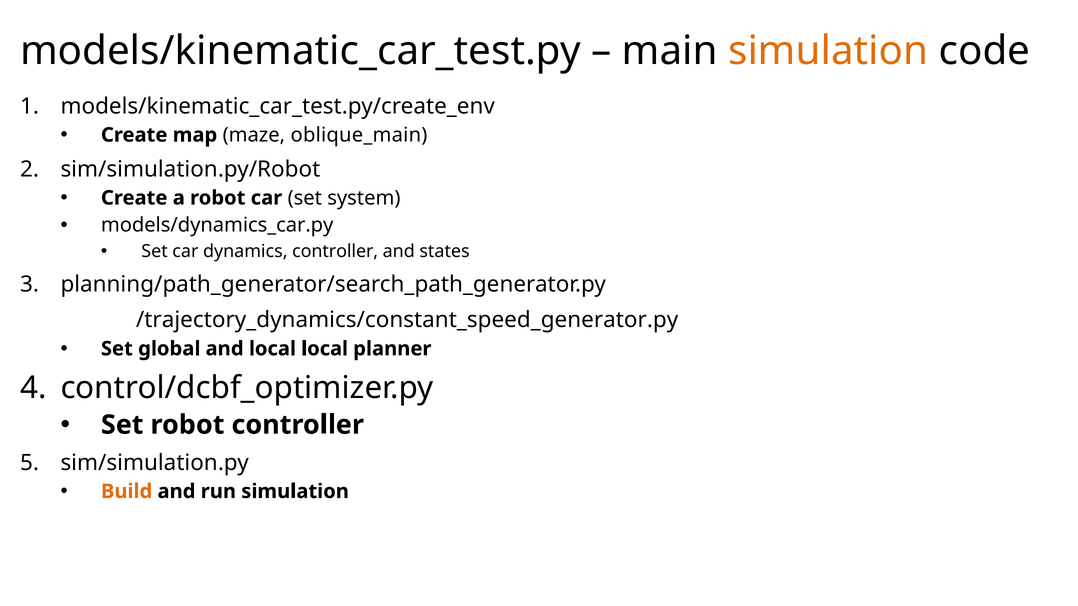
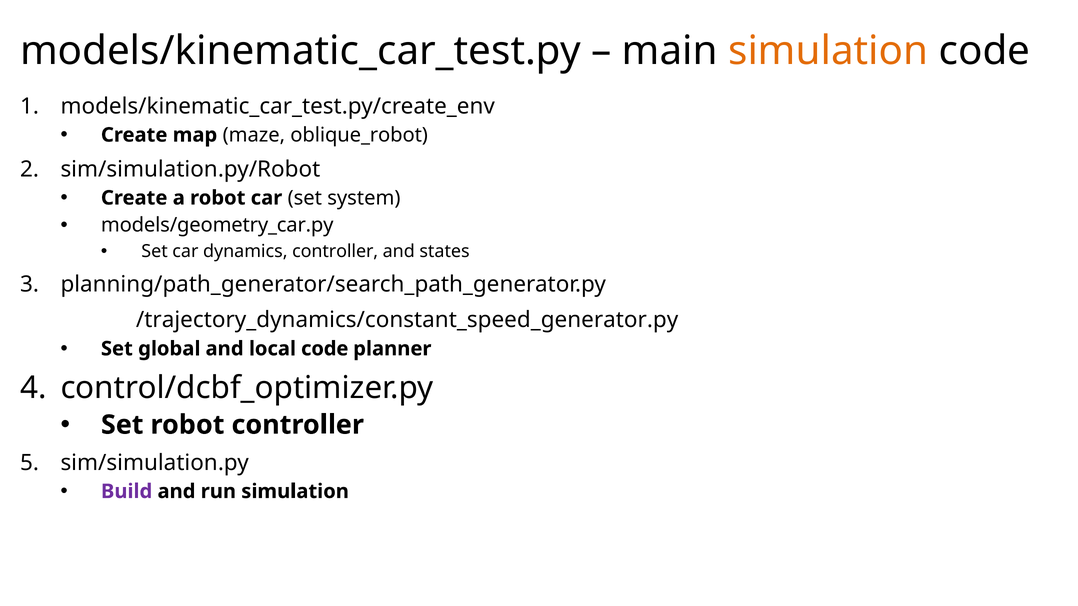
oblique_main: oblique_main -> oblique_robot
models/dynamics_car.py: models/dynamics_car.py -> models/geometry_car.py
local local: local -> code
Build colour: orange -> purple
